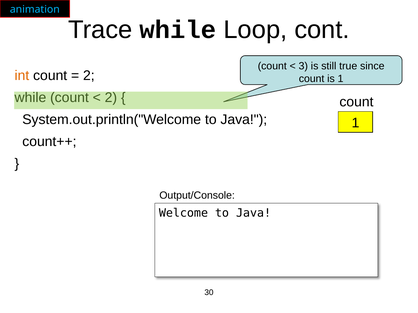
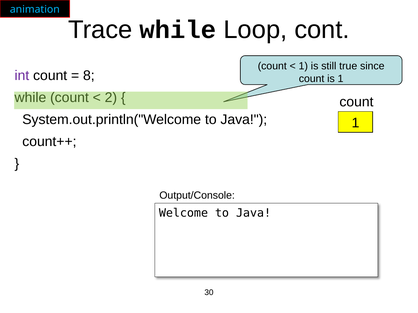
3 at (303, 66): 3 -> 1
int colour: orange -> purple
2 at (89, 76): 2 -> 8
